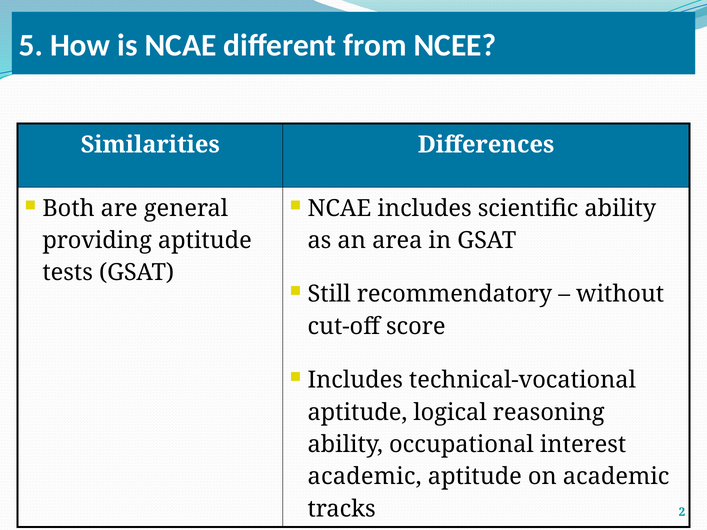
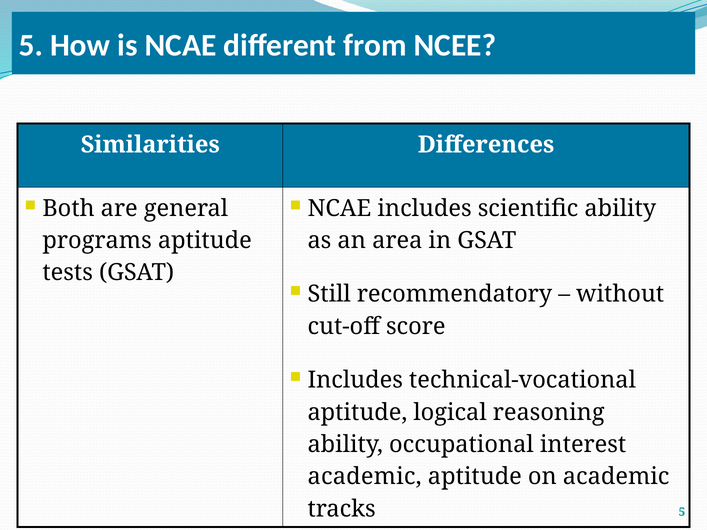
providing: providing -> programs
tracks 2: 2 -> 5
